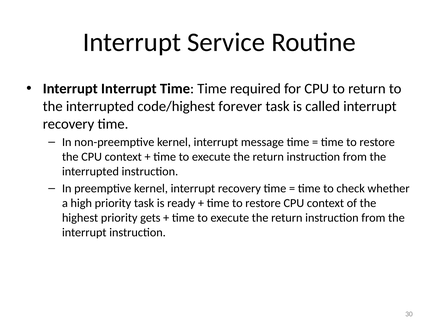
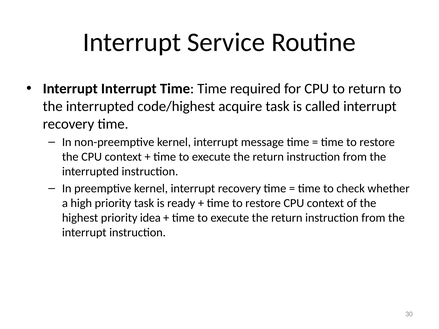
forever: forever -> acquire
gets: gets -> idea
